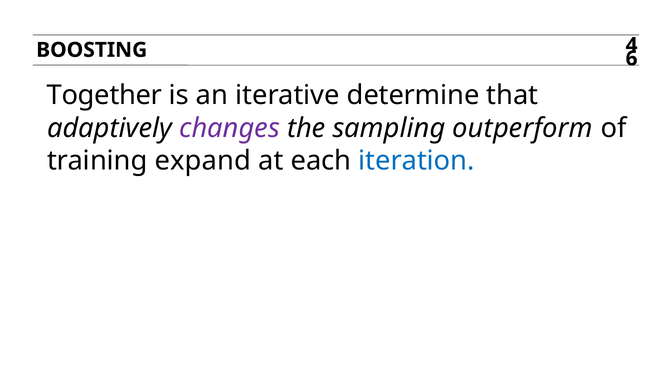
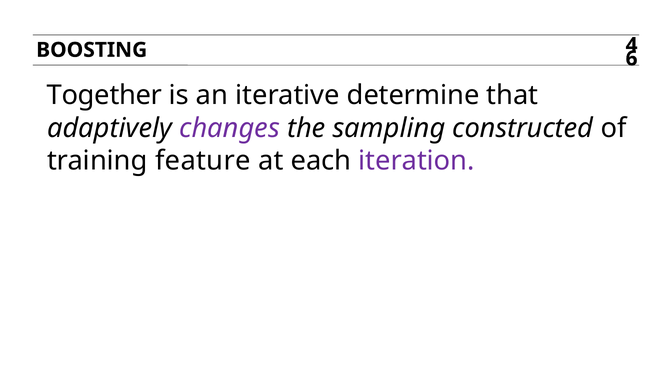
outperform: outperform -> constructed
expand: expand -> feature
iteration colour: blue -> purple
